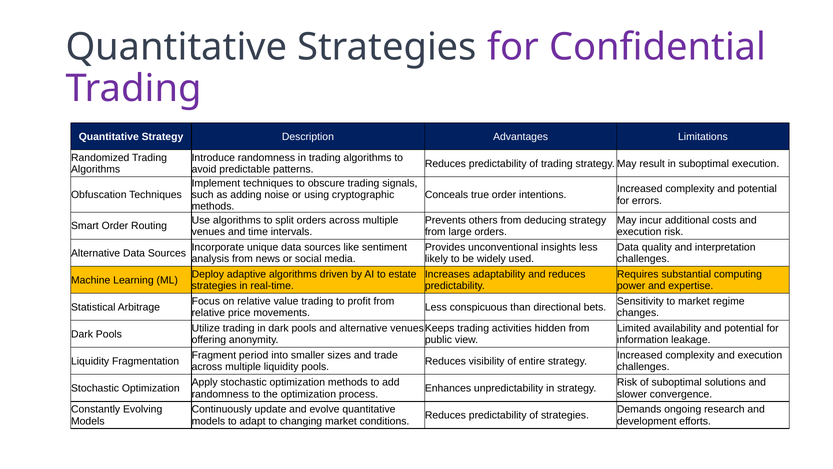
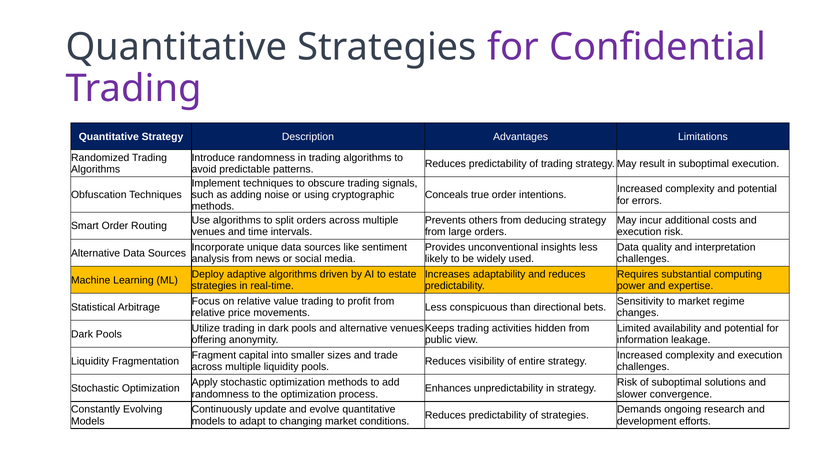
period: period -> capital
